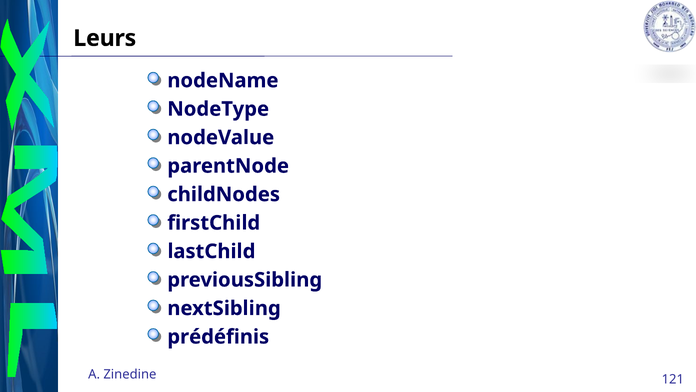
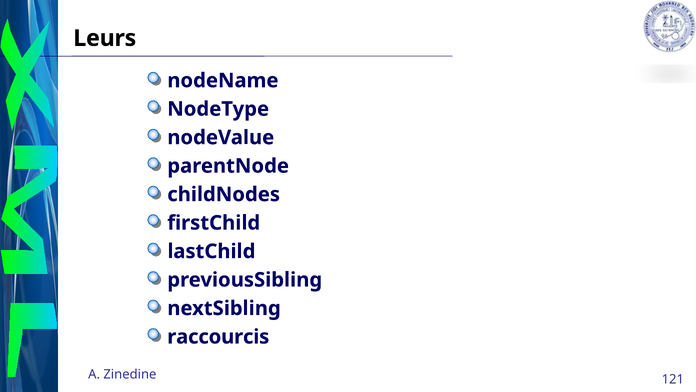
prédéfinis: prédéfinis -> raccourcis
